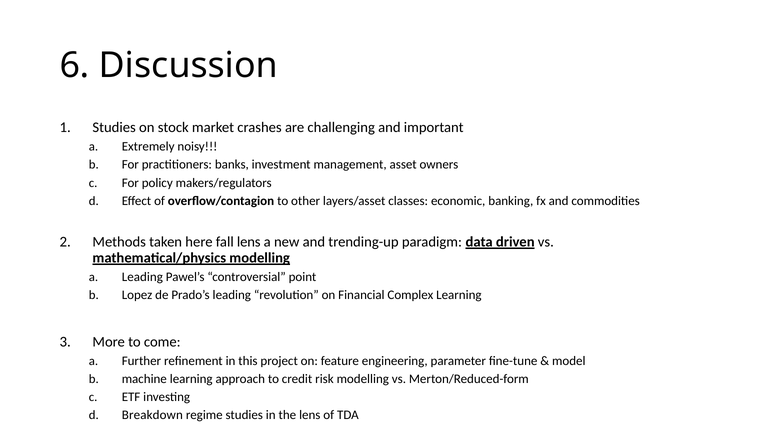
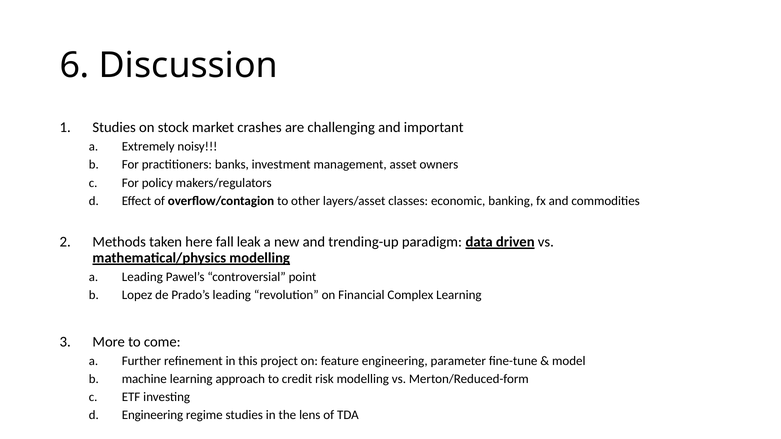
fall lens: lens -> leak
Breakdown at (152, 415): Breakdown -> Engineering
